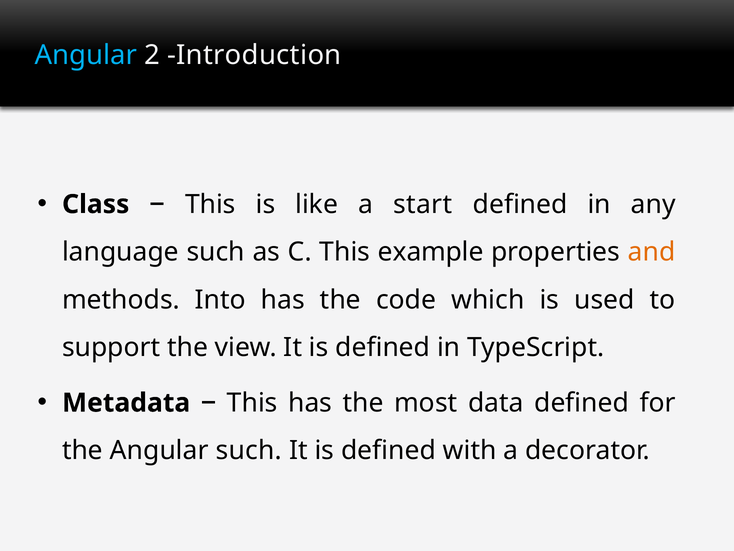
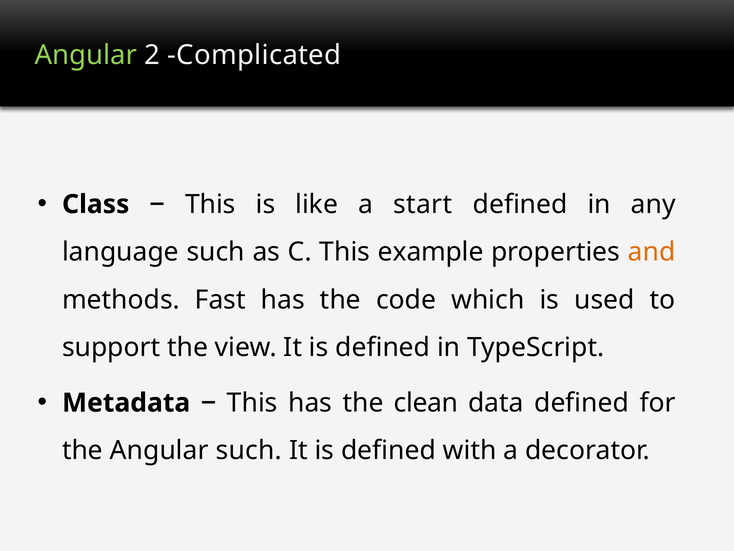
Angular at (86, 55) colour: light blue -> light green
Introduction: Introduction -> Complicated
Into: Into -> Fast
most: most -> clean
